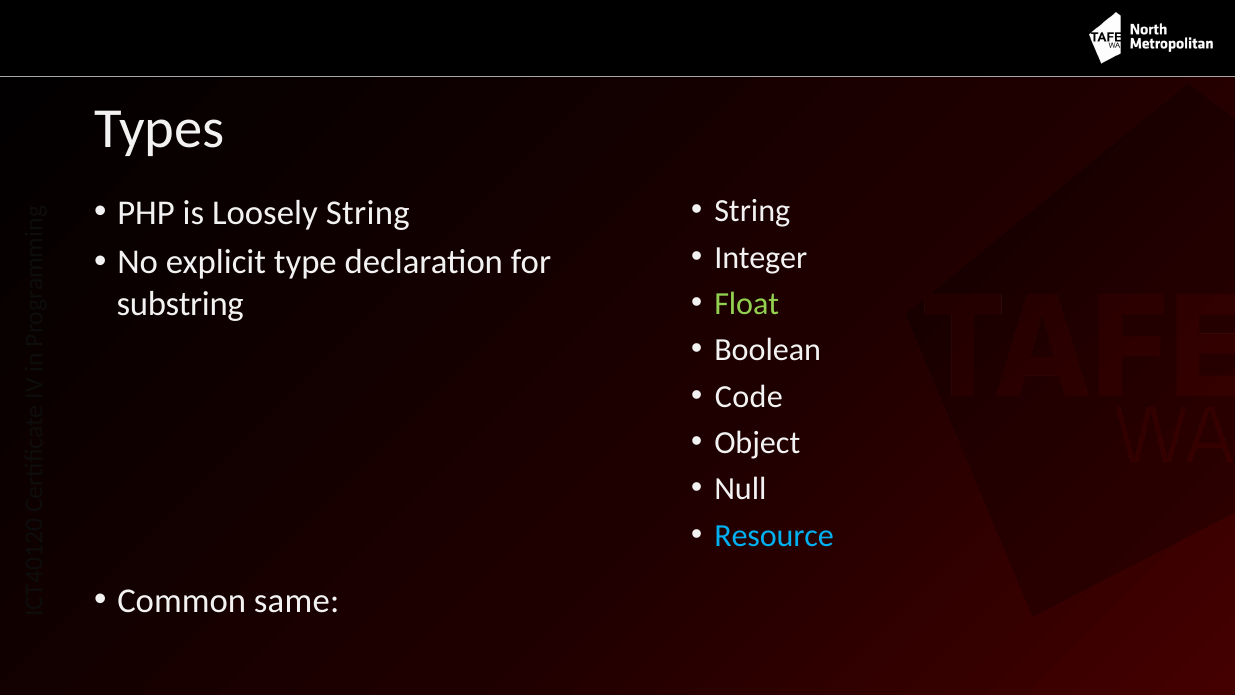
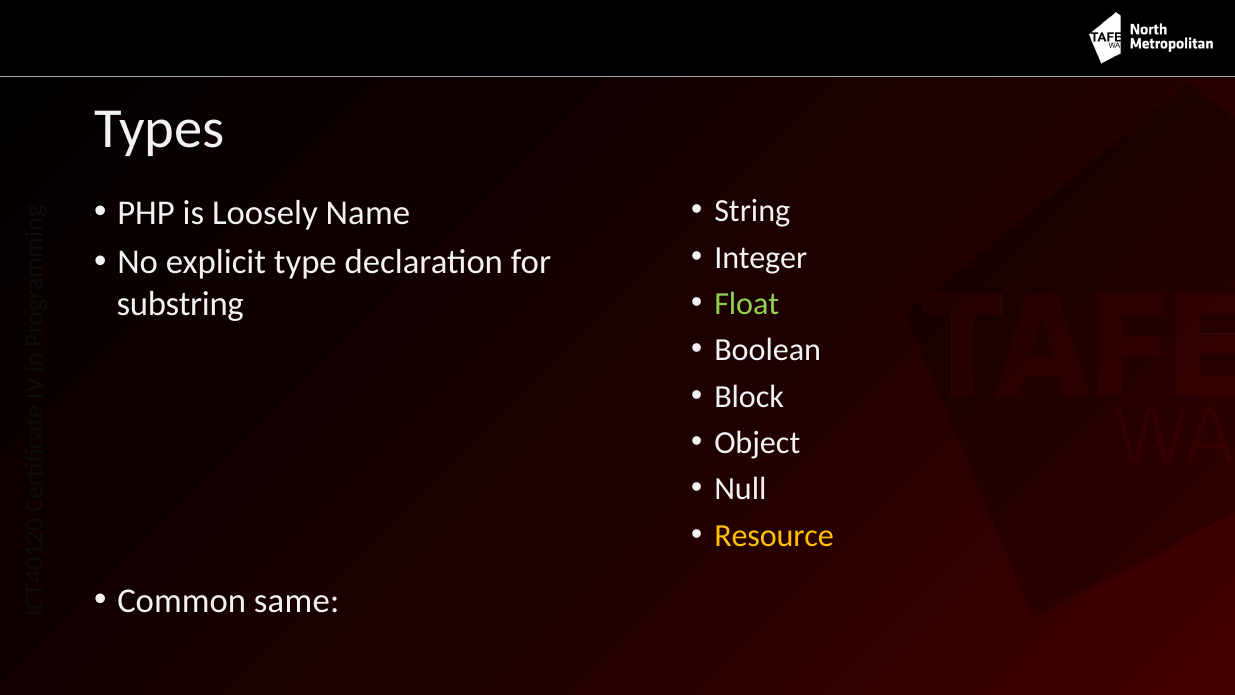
Loosely String: String -> Name
Code: Code -> Block
Resource colour: light blue -> yellow
